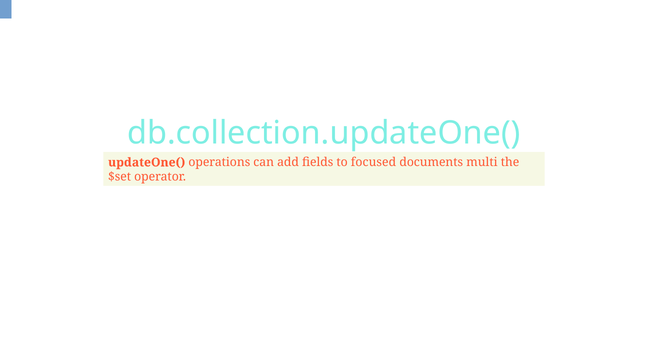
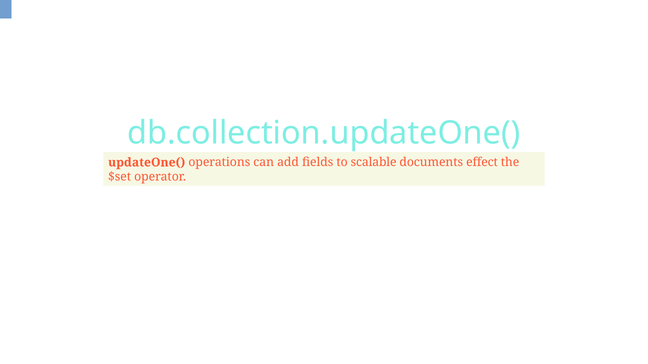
focused: focused -> scalable
multi: multi -> effect
